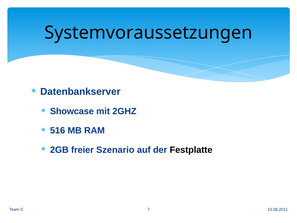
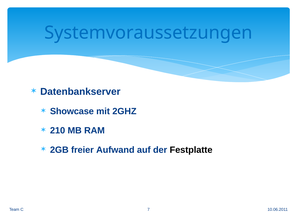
Systemvoraussetzungen colour: black -> blue
516: 516 -> 210
Szenario: Szenario -> Aufwand
